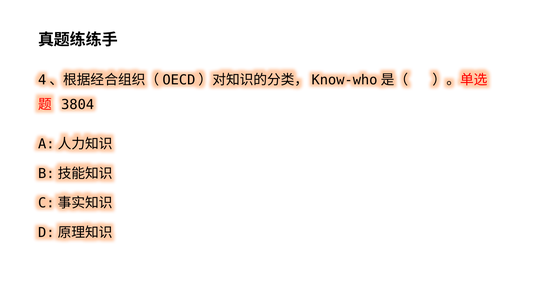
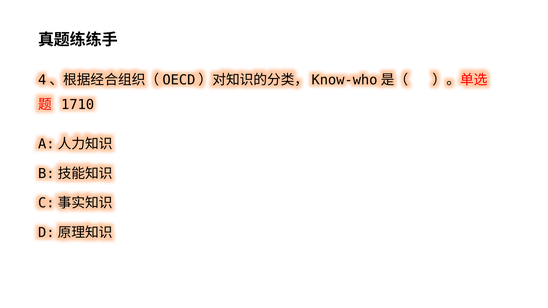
3804: 3804 -> 1710
